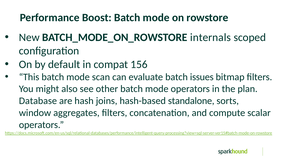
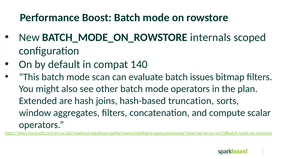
156: 156 -> 140
Database: Database -> Extended
standalone: standalone -> truncation
